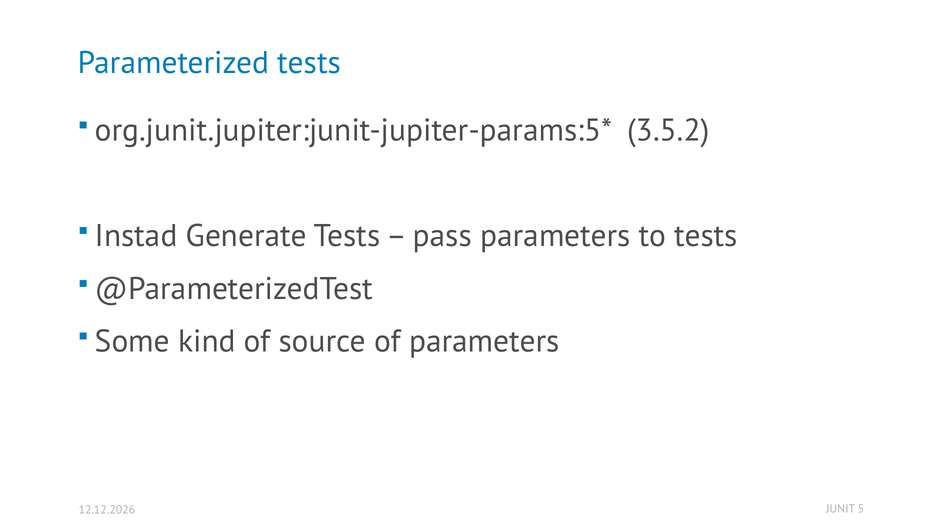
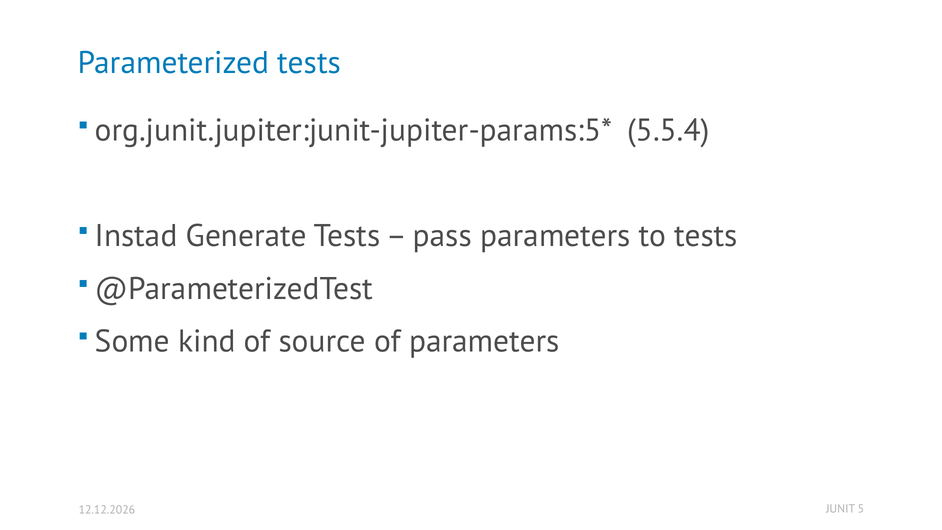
3.5.2: 3.5.2 -> 5.5.4
